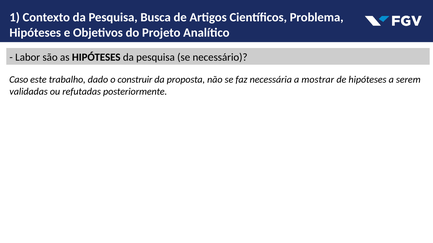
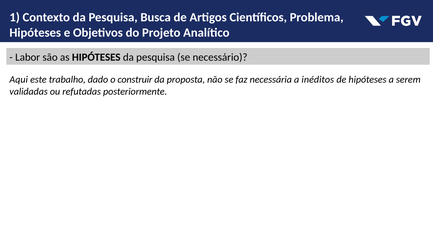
Caso: Caso -> Aqui
mostrar: mostrar -> inéditos
